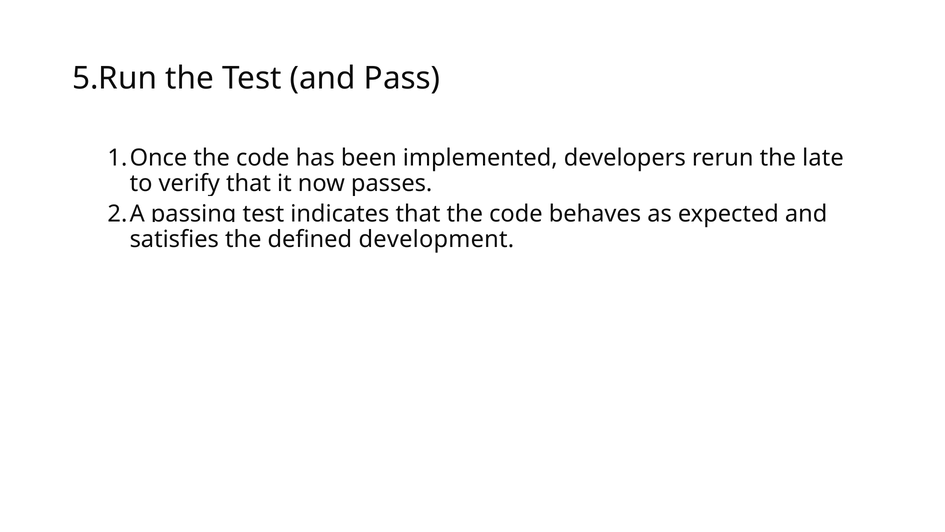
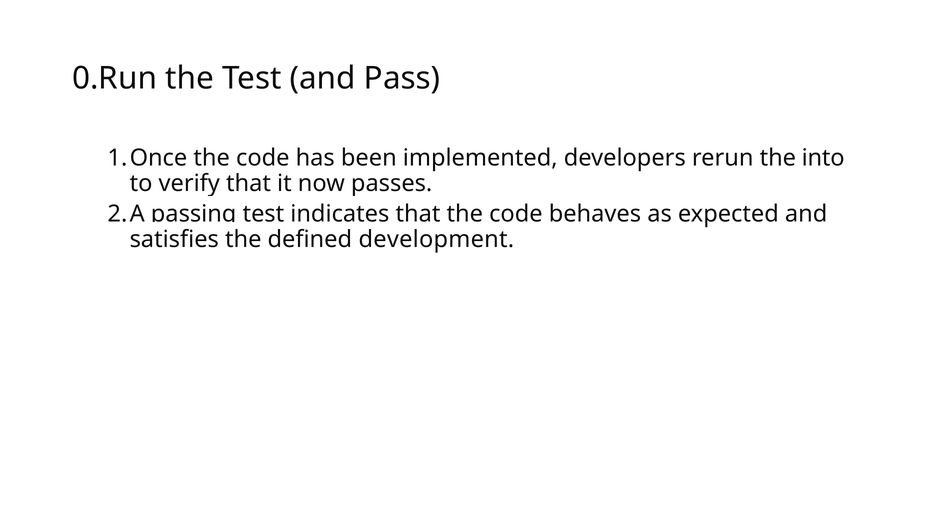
5.Run: 5.Run -> 0.Run
late: late -> into
